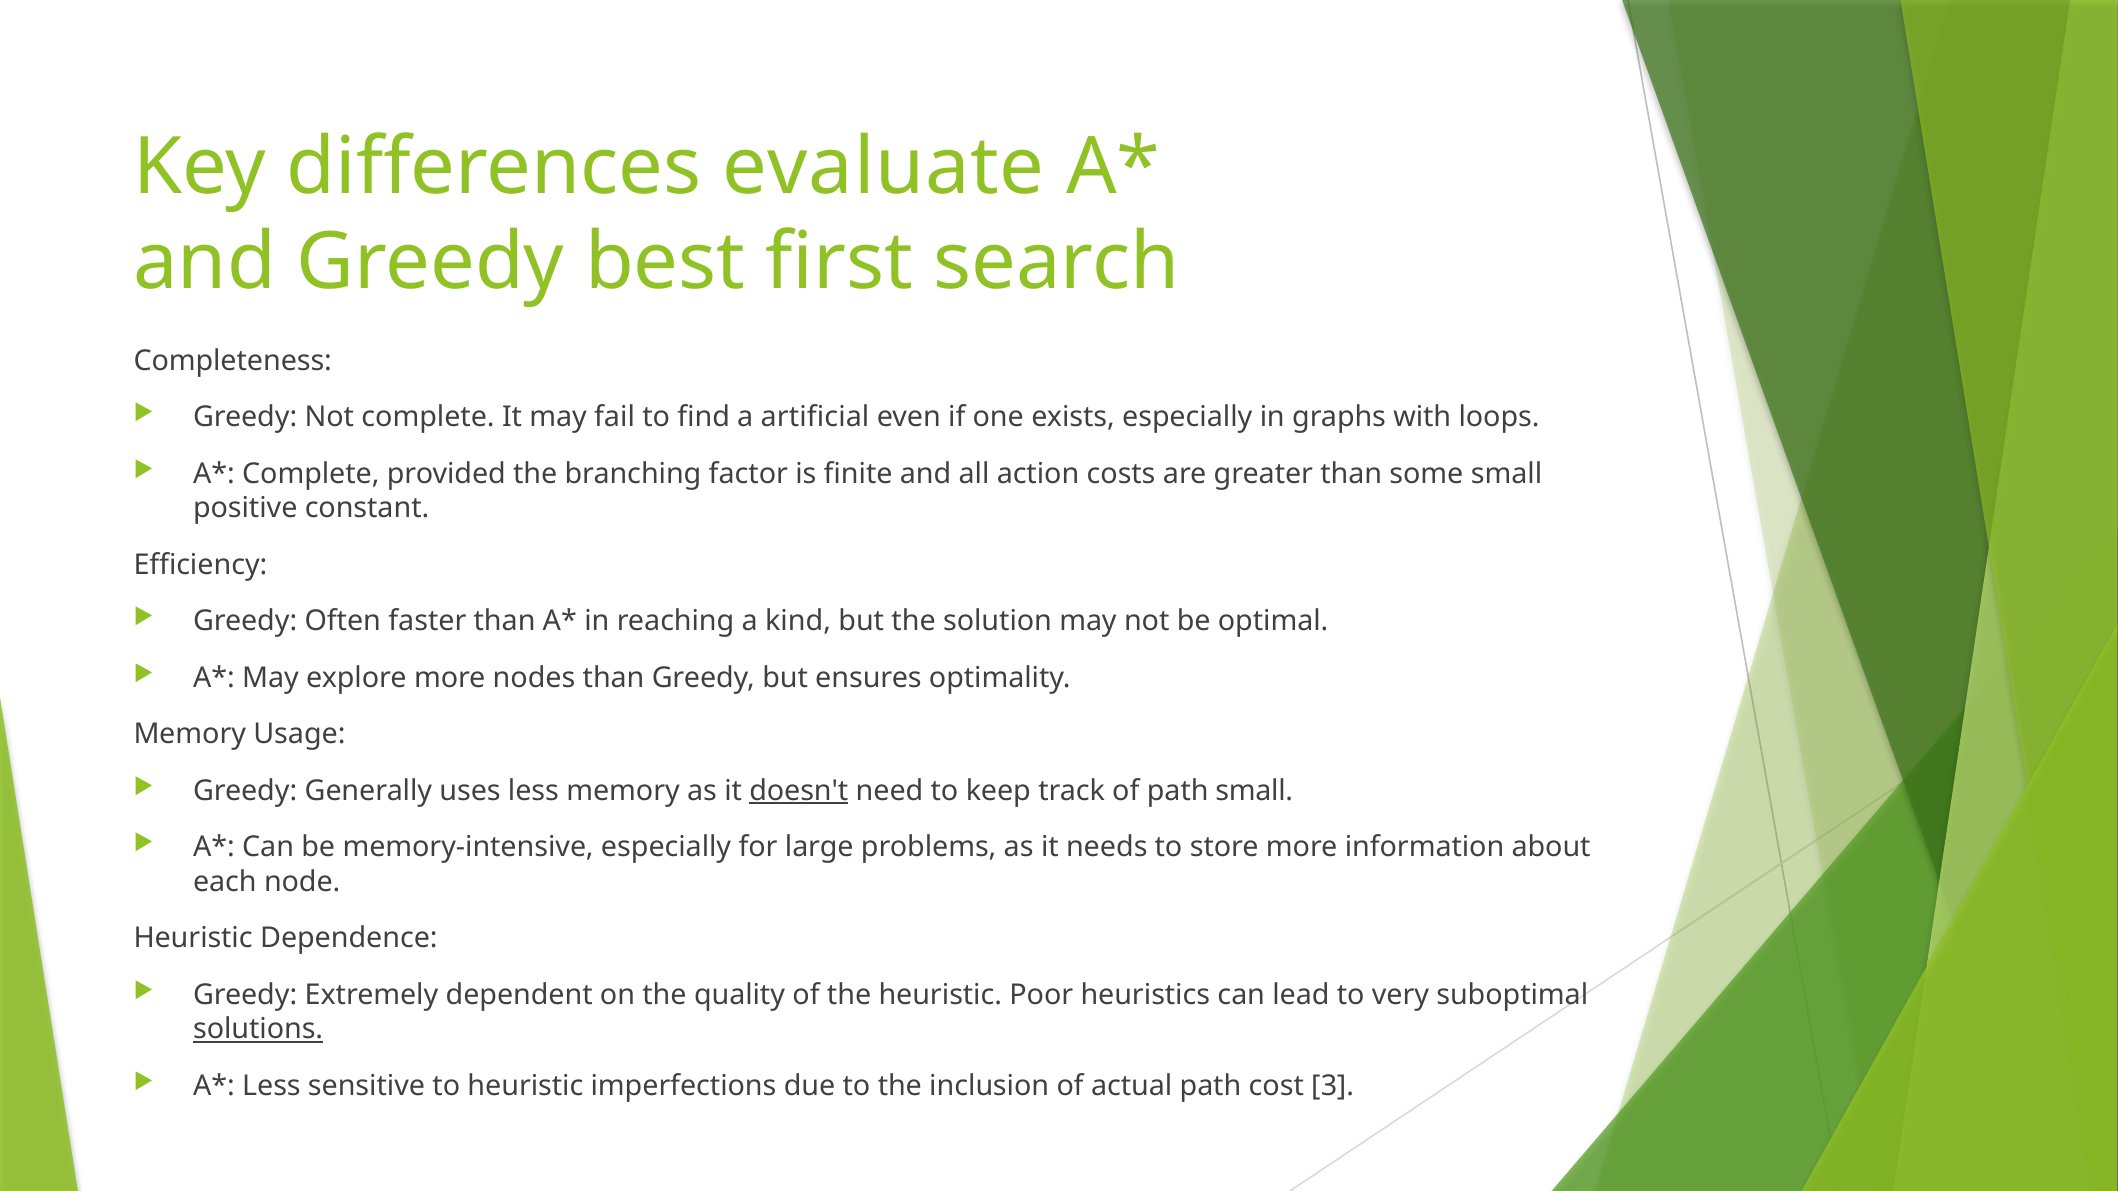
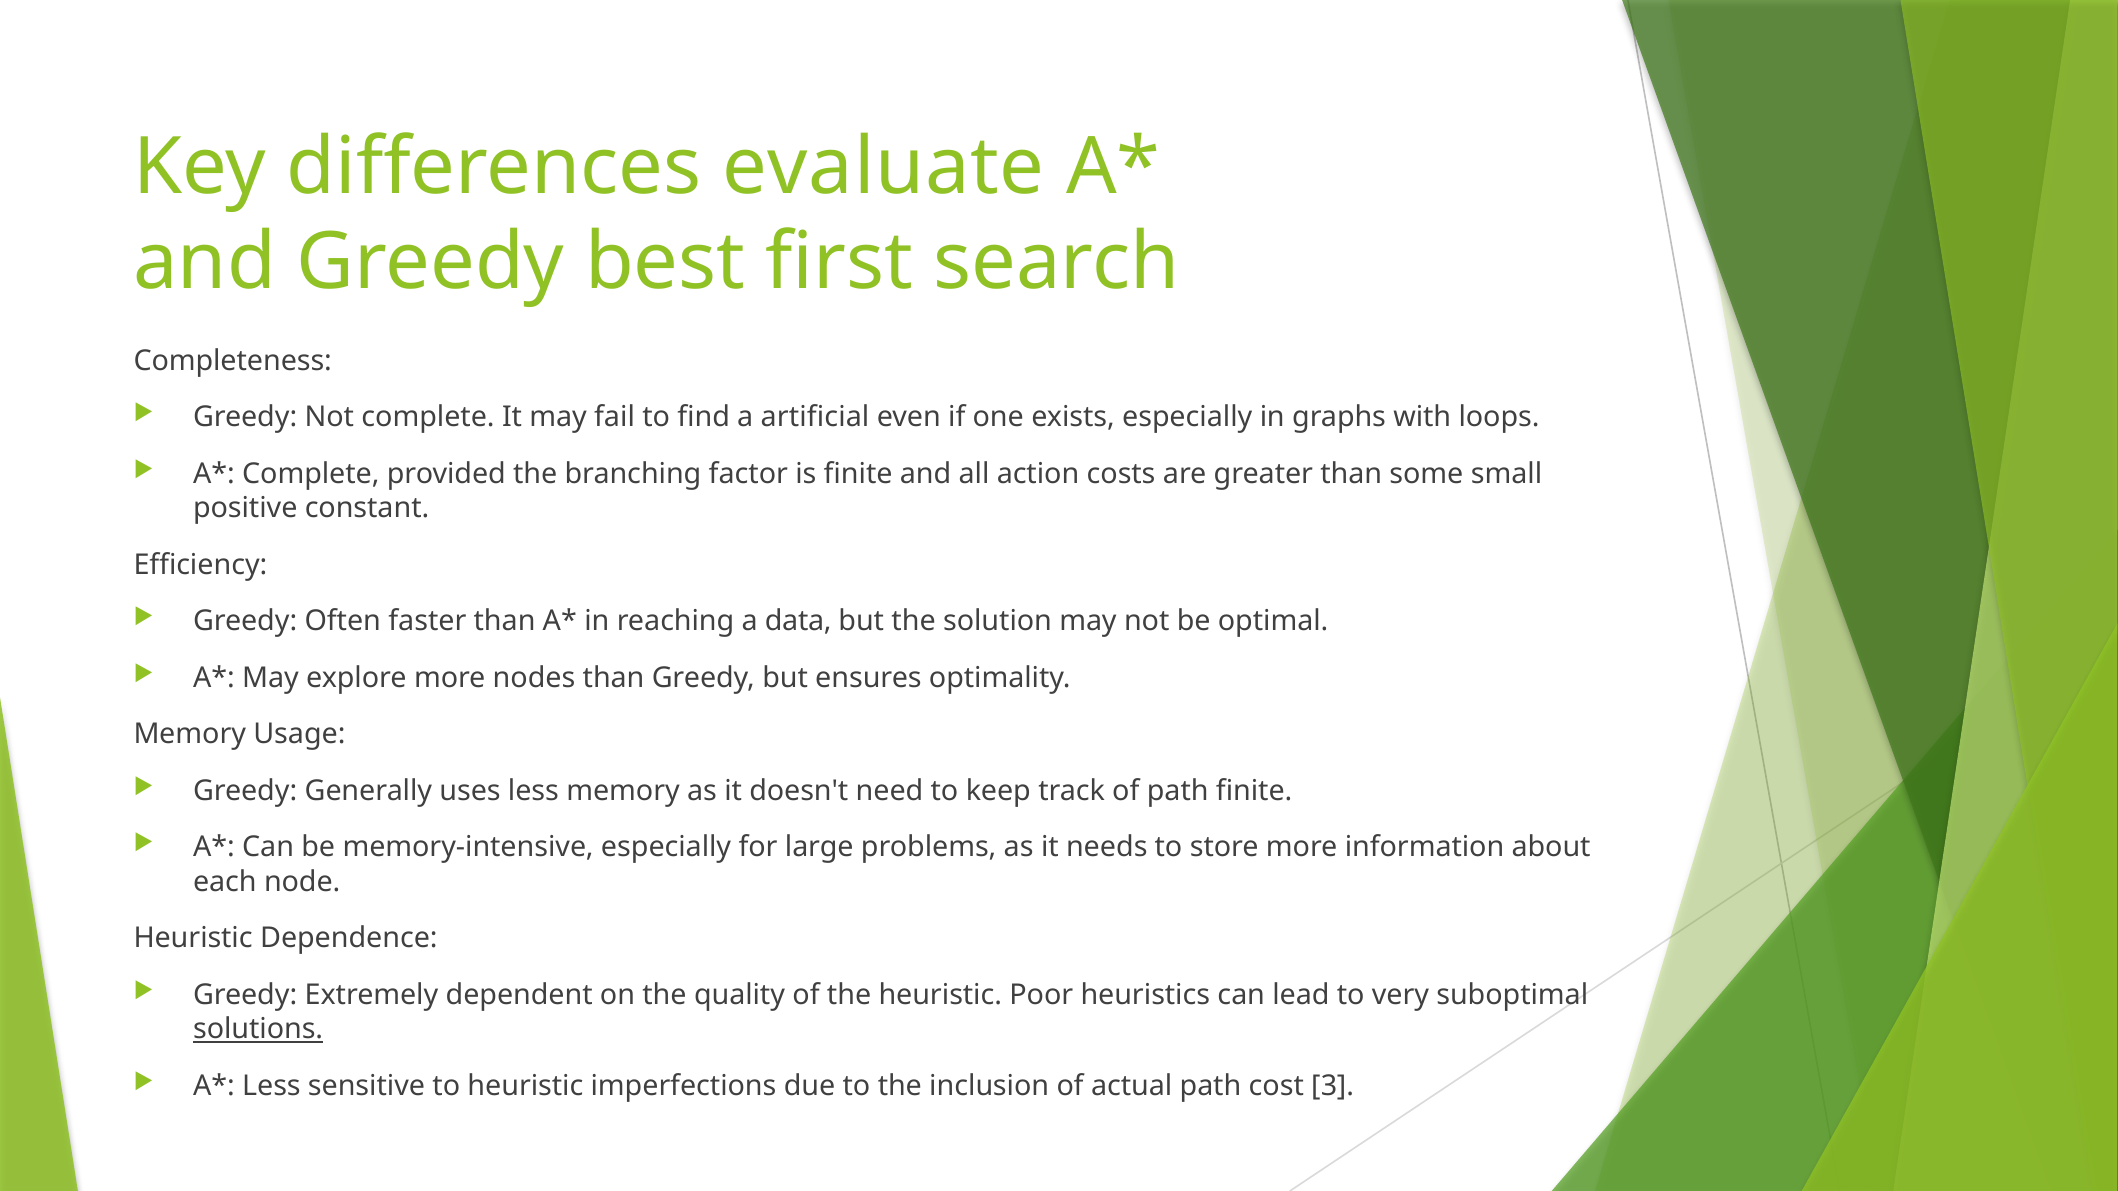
kind: kind -> data
doesn't underline: present -> none
path small: small -> finite
